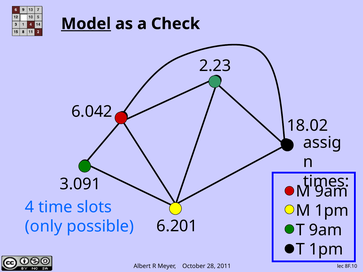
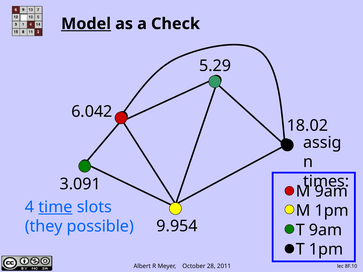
2.23: 2.23 -> 5.29
time underline: none -> present
6.201: 6.201 -> 9.954
only: only -> they
